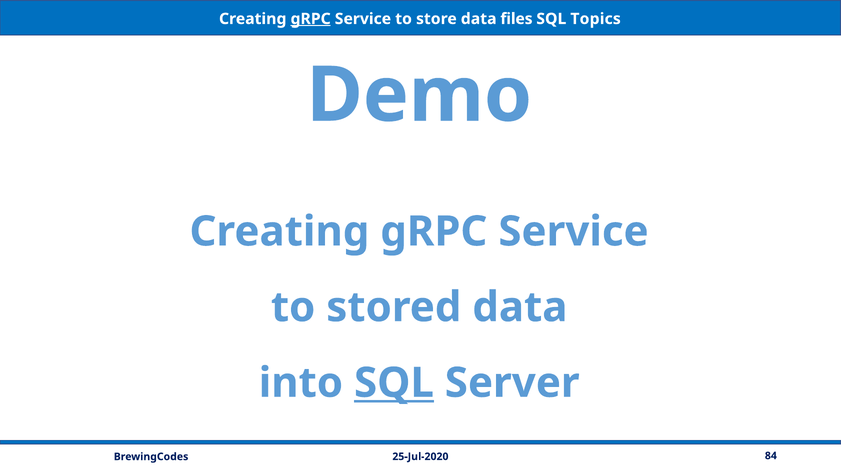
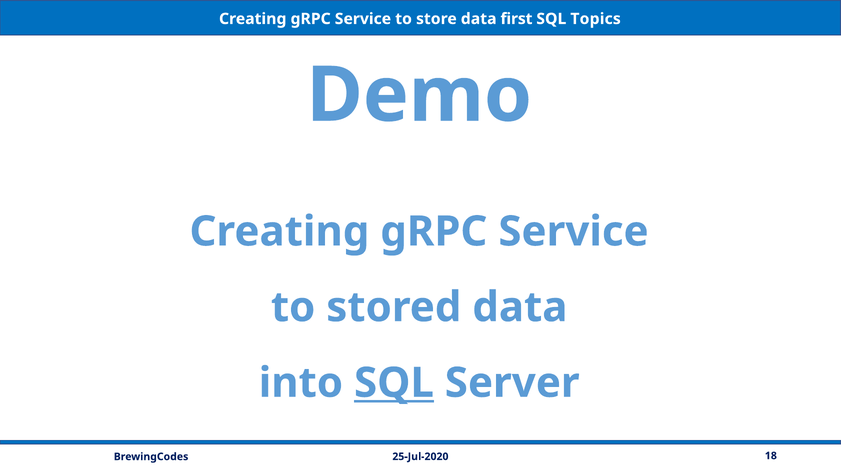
gRPC at (311, 19) underline: present -> none
files: files -> first
84: 84 -> 18
